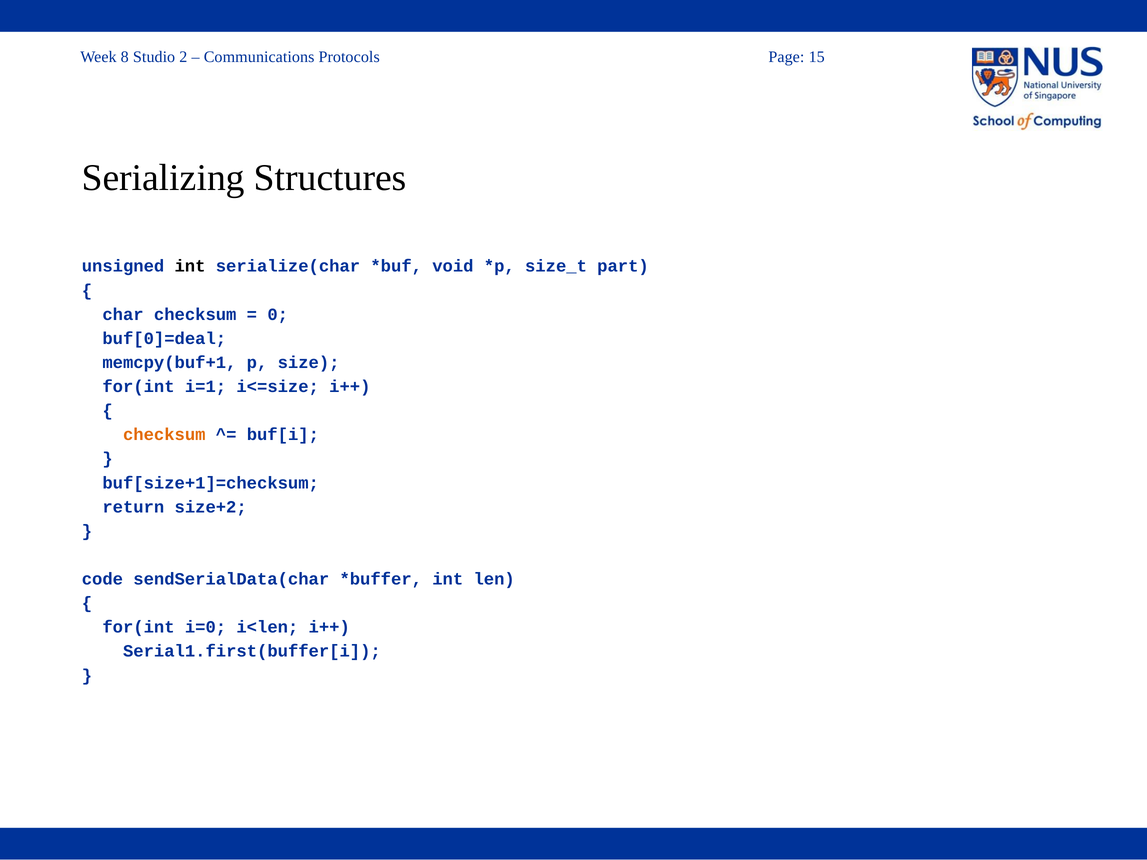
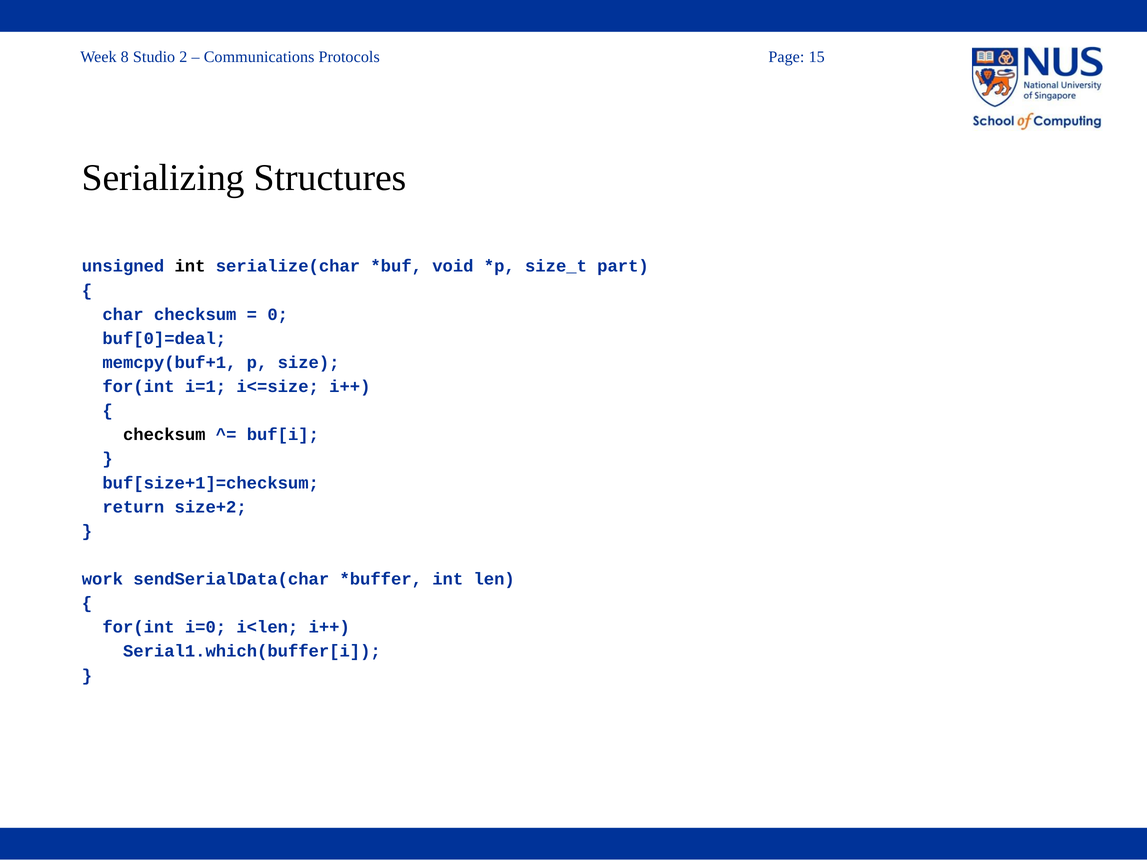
checksum at (164, 435) colour: orange -> black
code: code -> work
Serial1.first(buffer[i: Serial1.first(buffer[i -> Serial1.which(buffer[i
